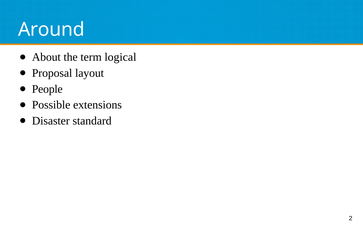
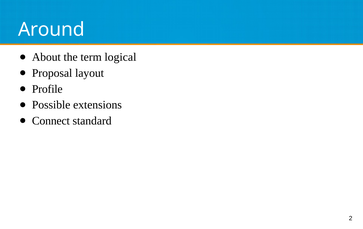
People: People -> Profile
Disaster: Disaster -> Connect
